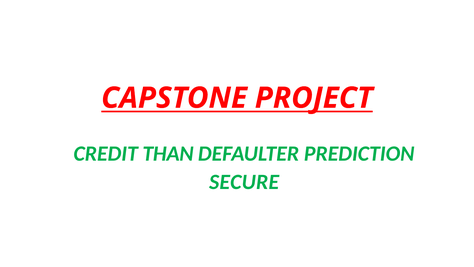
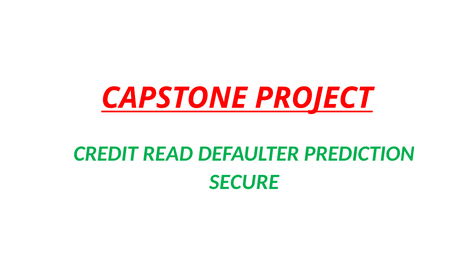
THAN: THAN -> READ
